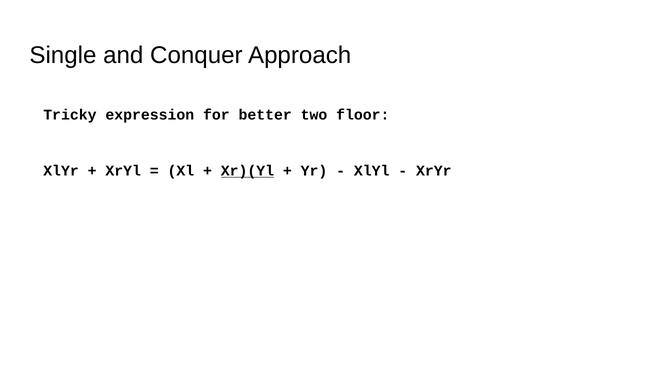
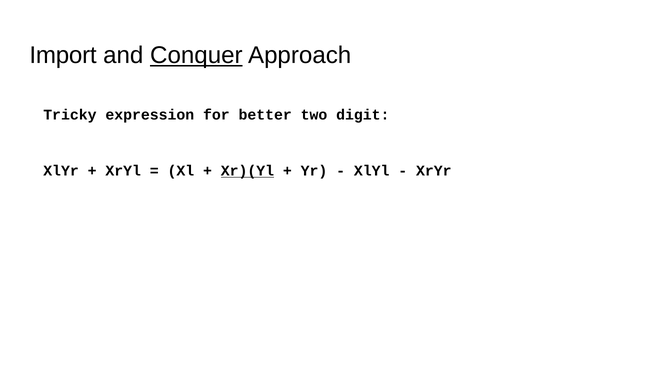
Single: Single -> Import
Conquer underline: none -> present
floor: floor -> digit
